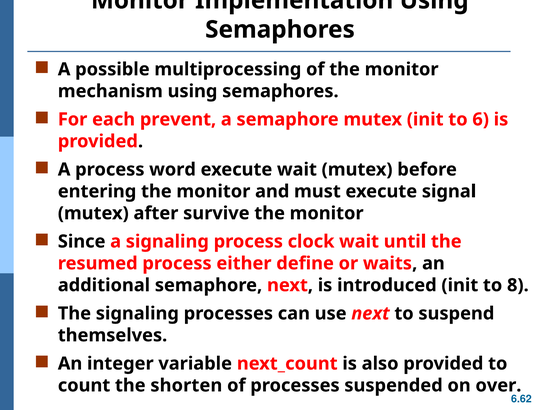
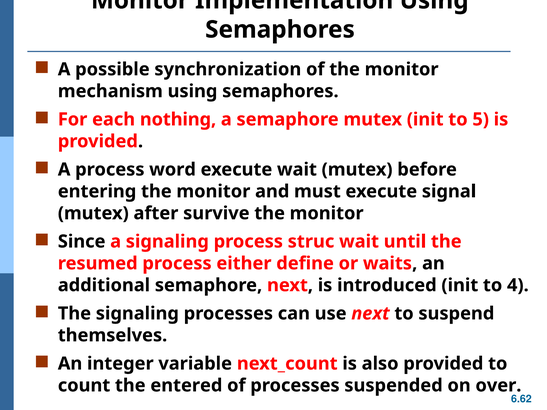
multiprocessing: multiprocessing -> synchronization
prevent: prevent -> nothing
6: 6 -> 5
clock: clock -> struc
8: 8 -> 4
shorten: shorten -> entered
